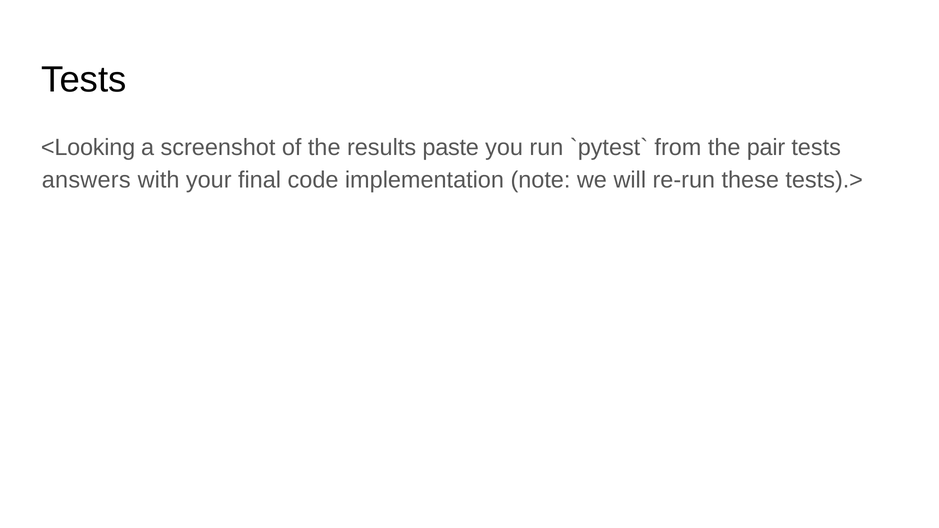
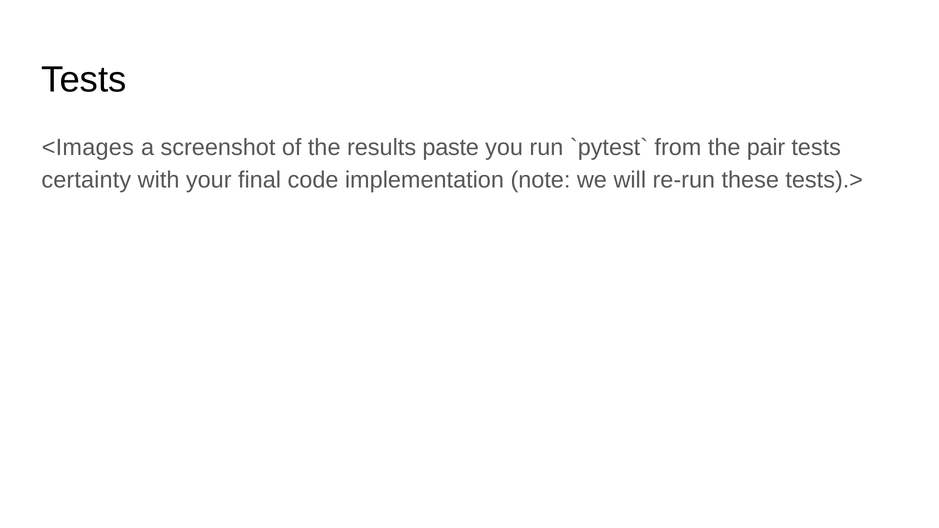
<Looking: <Looking -> <Images
answers: answers -> certainty
